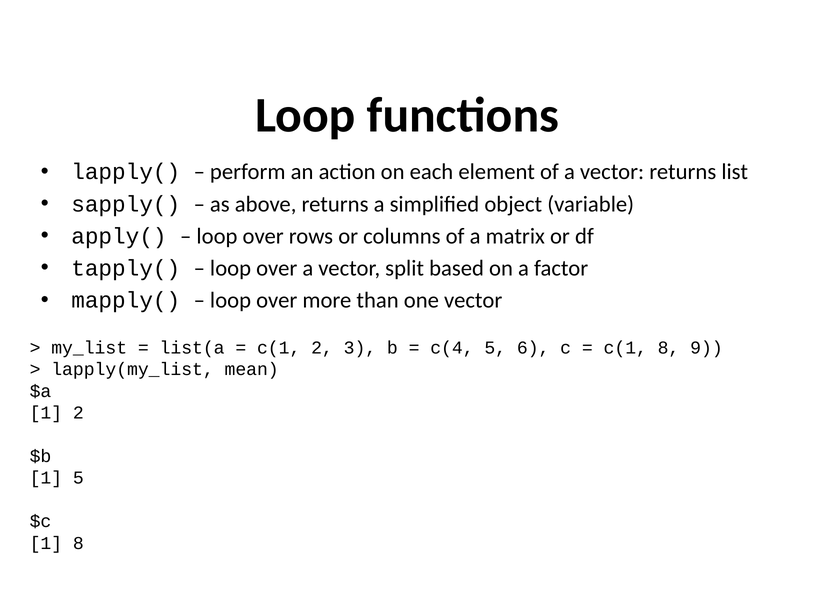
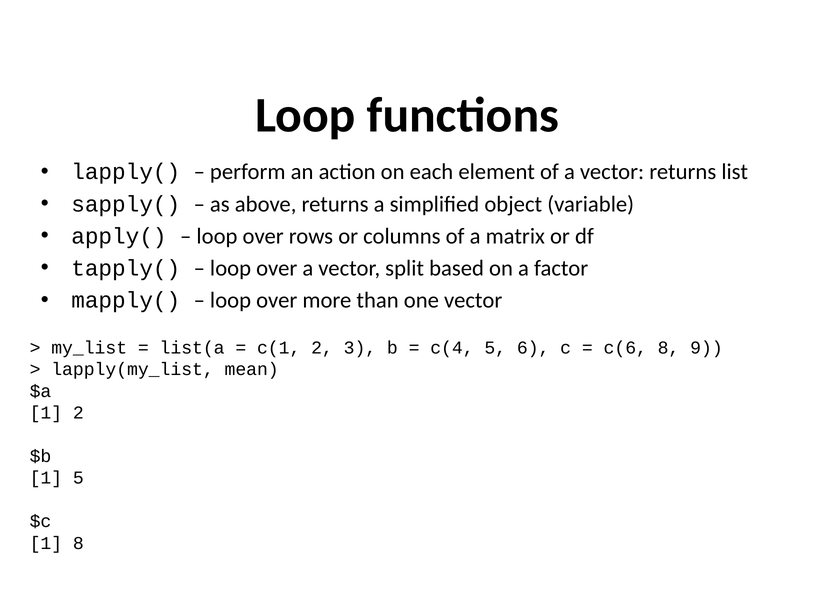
c(1 at (625, 348): c(1 -> c(6
